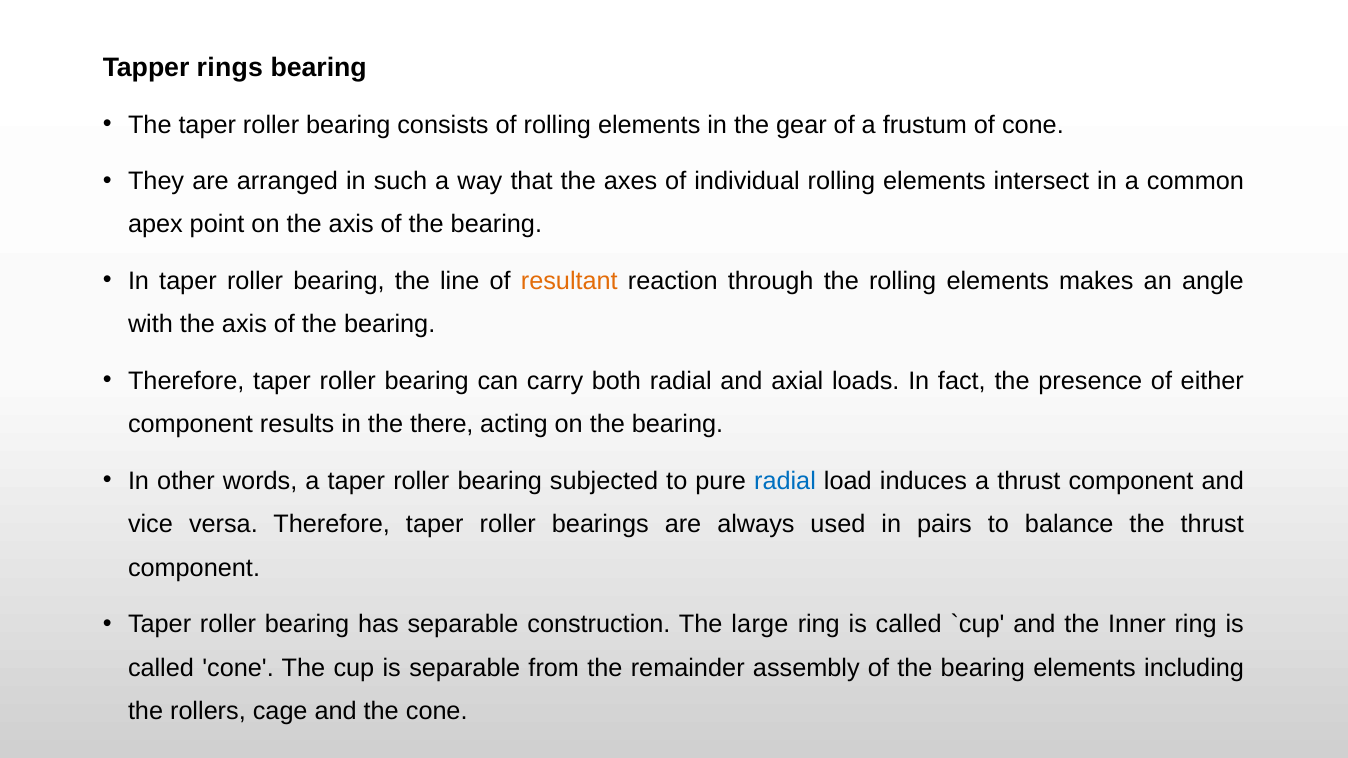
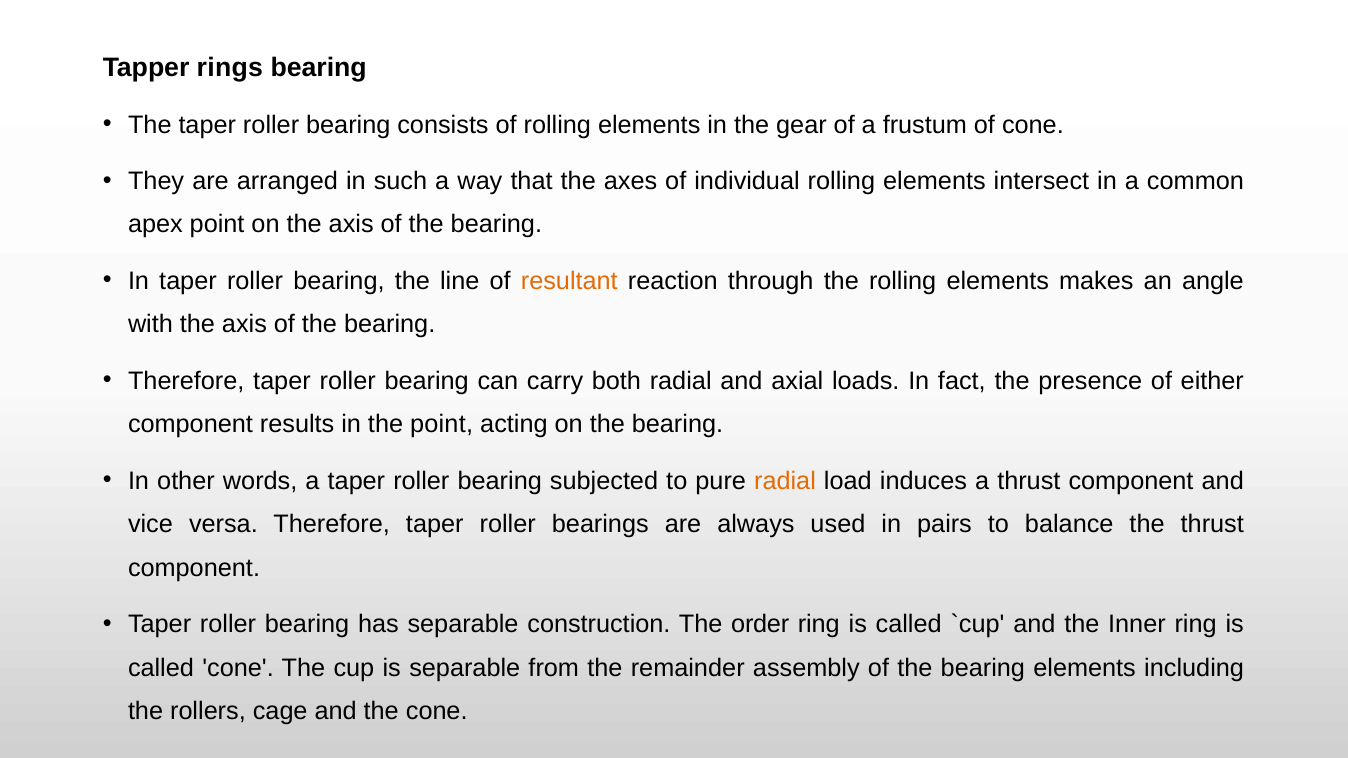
the there: there -> point
radial at (785, 481) colour: blue -> orange
large: large -> order
